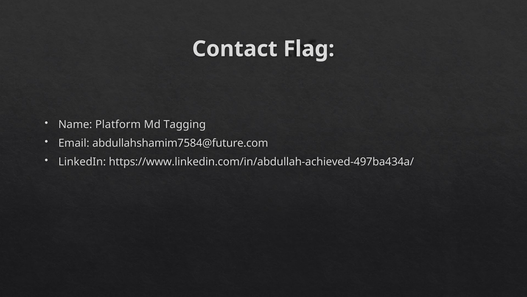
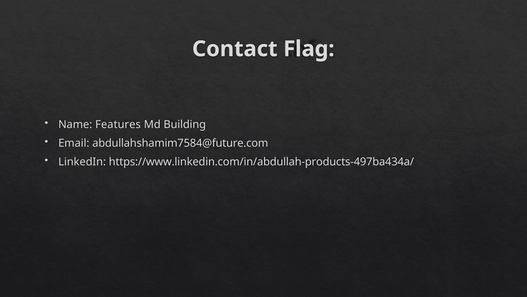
Platform: Platform -> Features
Tagging: Tagging -> Building
https://www.linkedin.com/in/abdullah-achieved-497ba434a/: https://www.linkedin.com/in/abdullah-achieved-497ba434a/ -> https://www.linkedin.com/in/abdullah-products-497ba434a/
